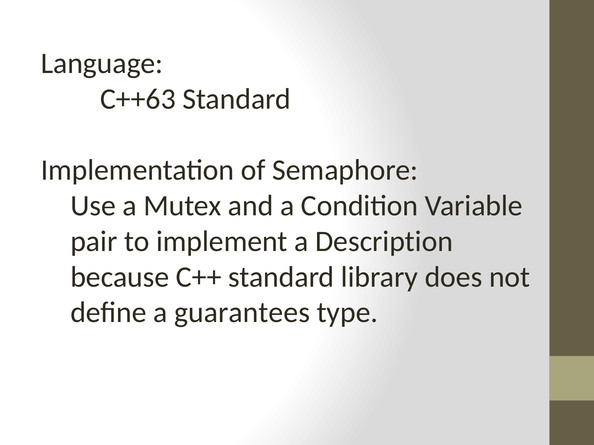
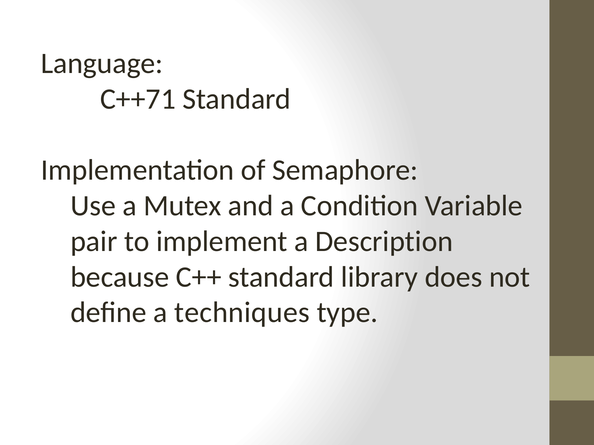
C++63: C++63 -> C++71
guarantees: guarantees -> techniques
